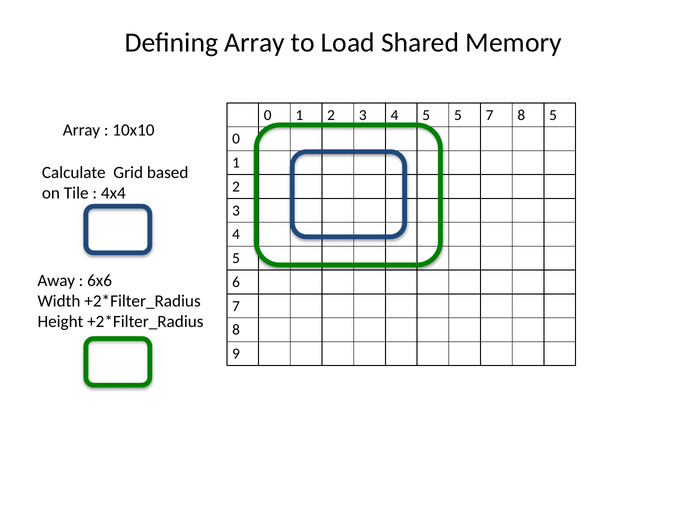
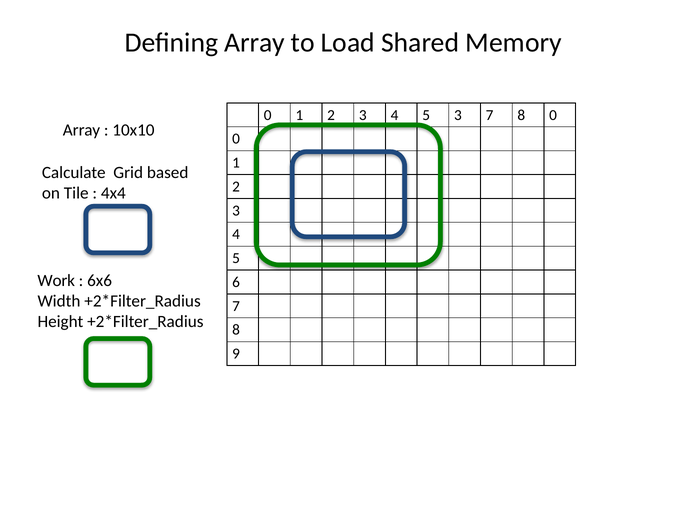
5 at (458, 115): 5 -> 3
8 5: 5 -> 0
Away: Away -> Work
